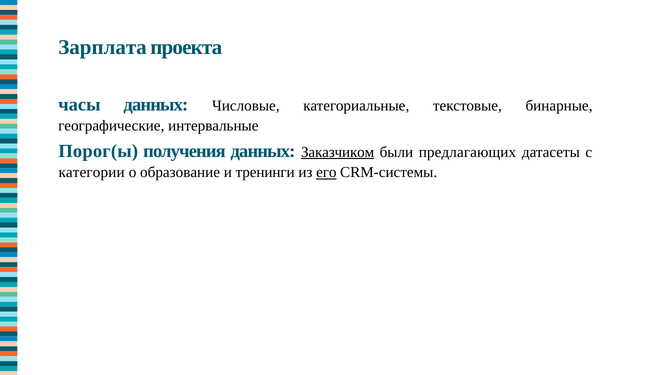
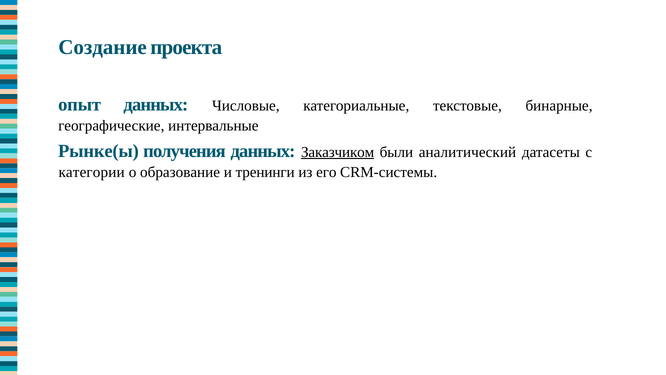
Зарплата: Зарплата -> Создание
часы: часы -> опыт
Порог(ы: Порог(ы -> Рынке(ы
предлагающих: предлагающих -> аналитический
его underline: present -> none
